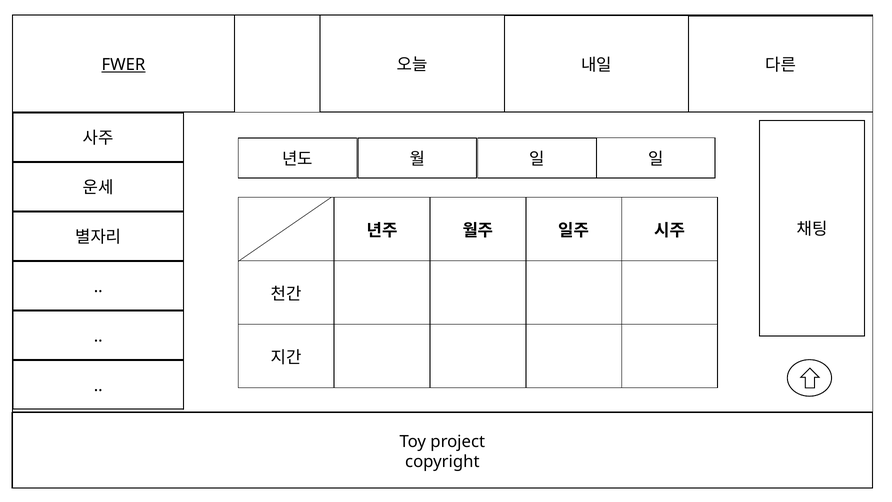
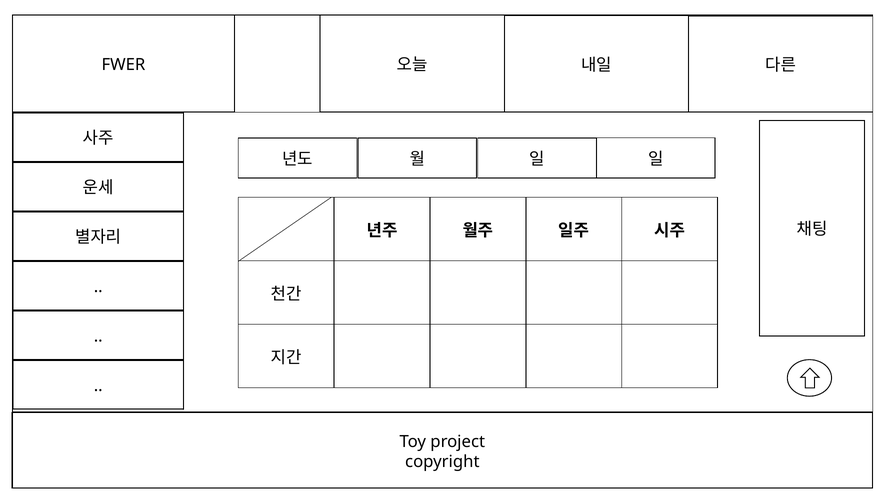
FWER underline: present -> none
